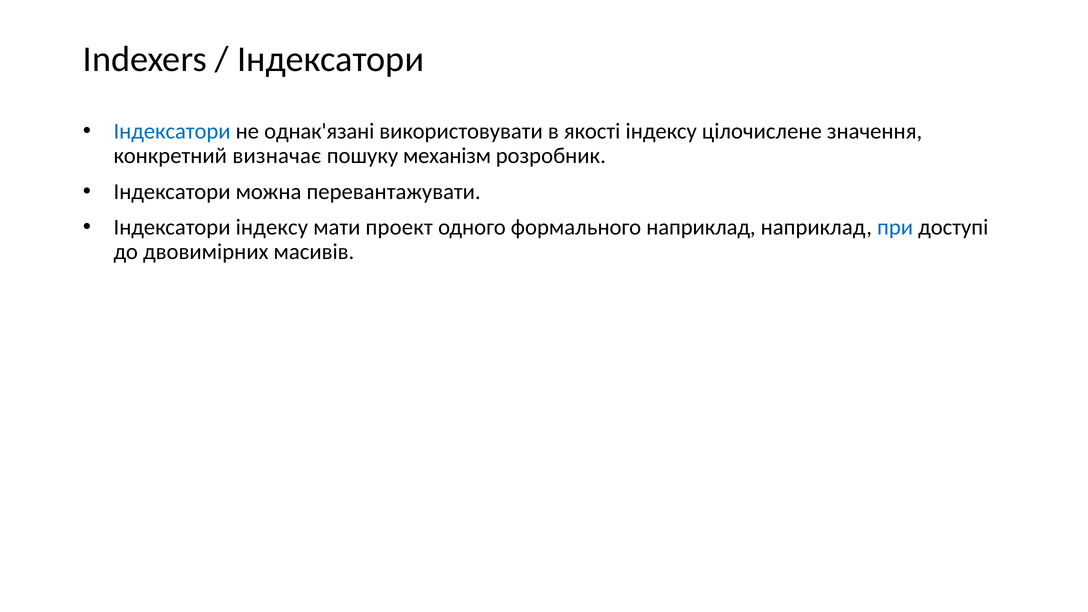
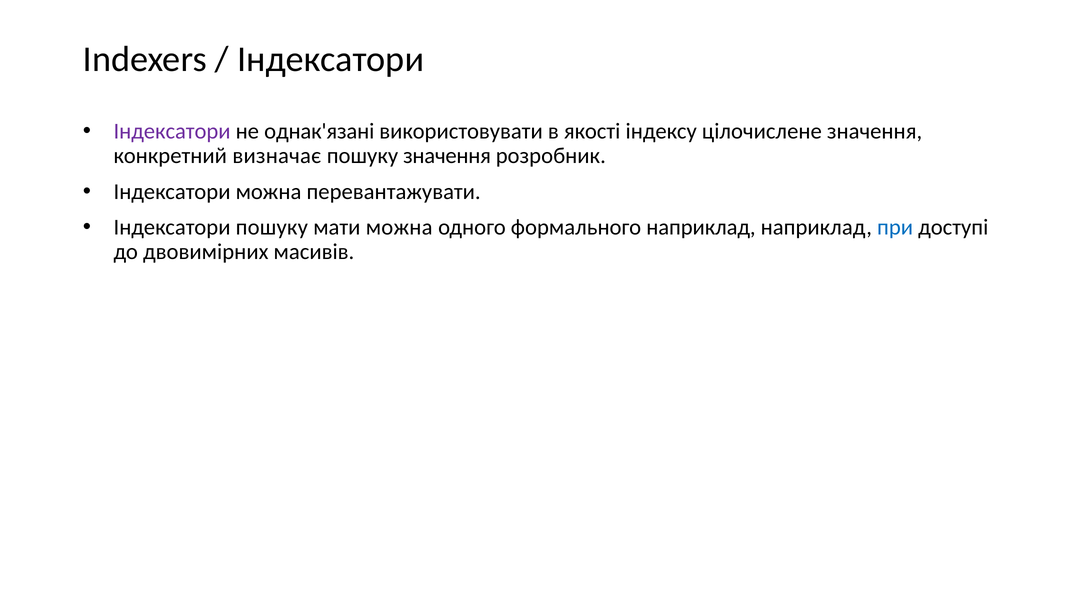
Індексатори at (172, 131) colour: blue -> purple
пошуку механізм: механізм -> значення
Індексатори індексу: індексу -> пошуку
мати проект: проект -> можна
